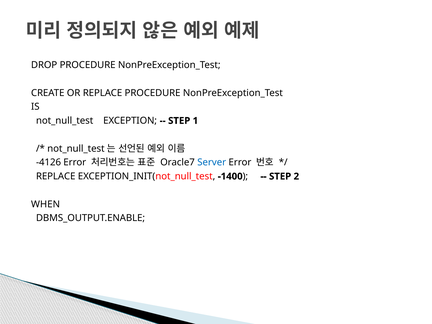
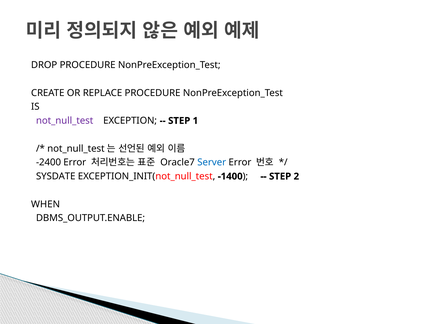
not_null_test colour: black -> purple
-4126: -4126 -> -2400
REPLACE at (56, 176): REPLACE -> SYSDATE
